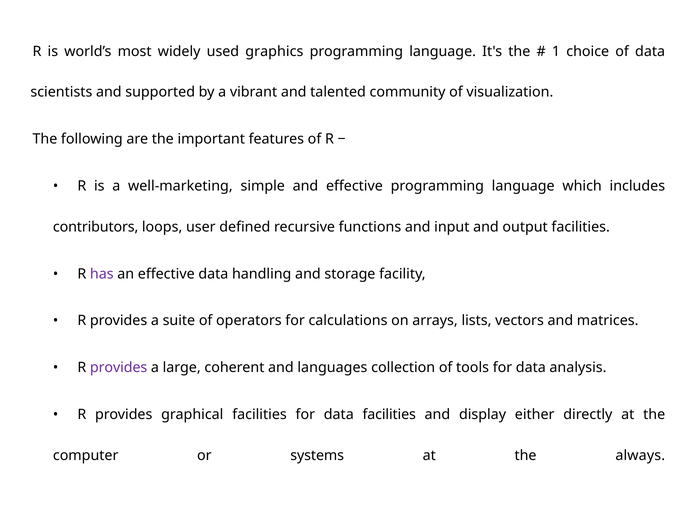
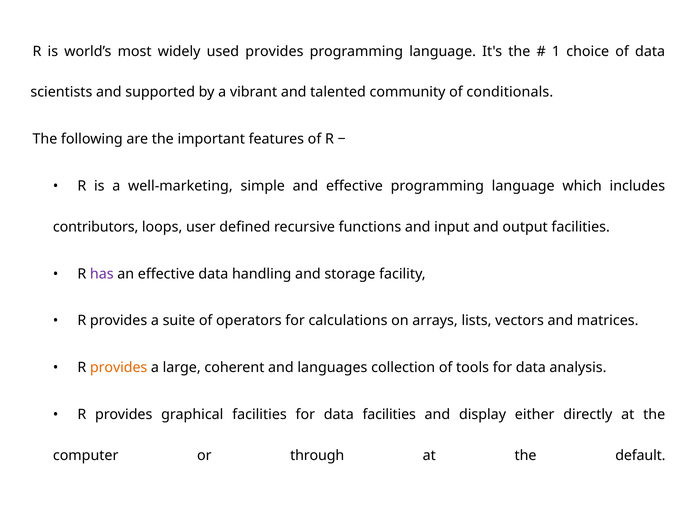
used graphics: graphics -> provides
visualization: visualization -> conditionals
provides at (119, 368) colour: purple -> orange
systems: systems -> through
always: always -> default
